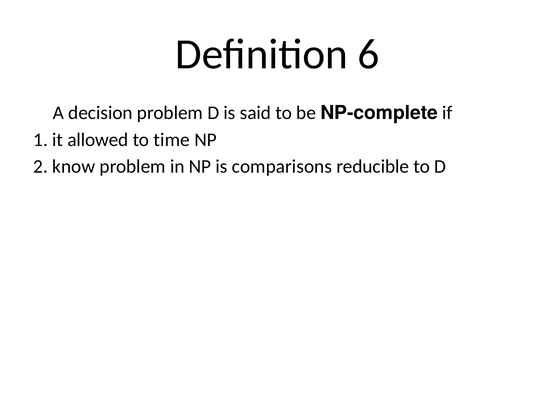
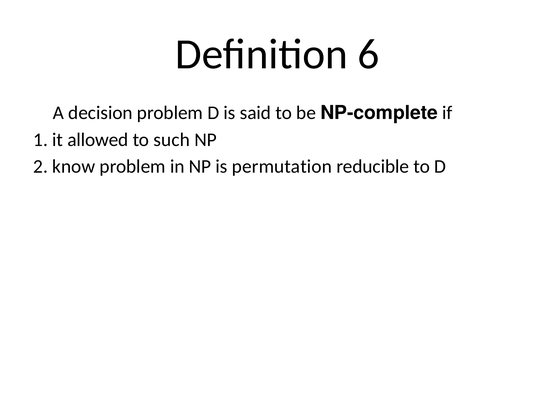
time: time -> such
comparisons: comparisons -> permutation
